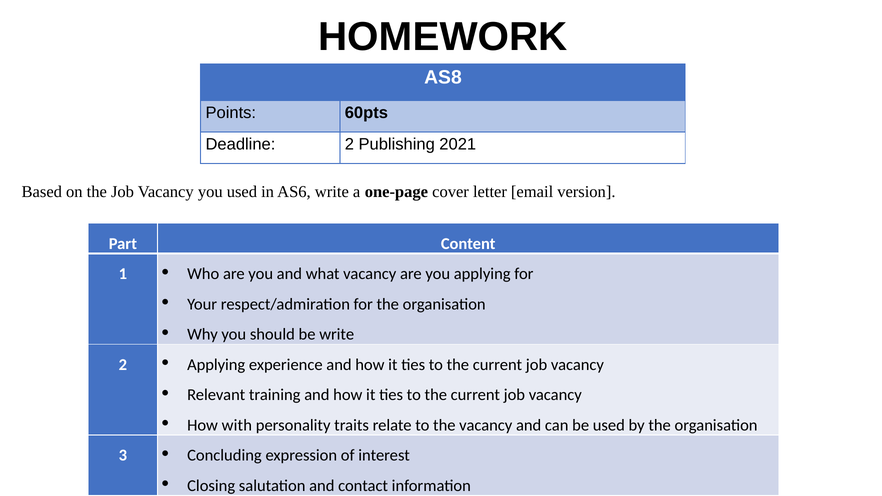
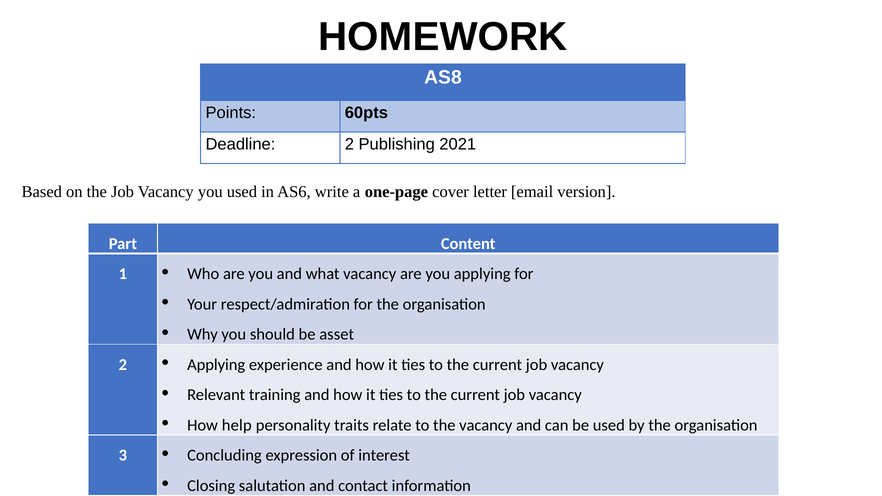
be write: write -> asset
with: with -> help
